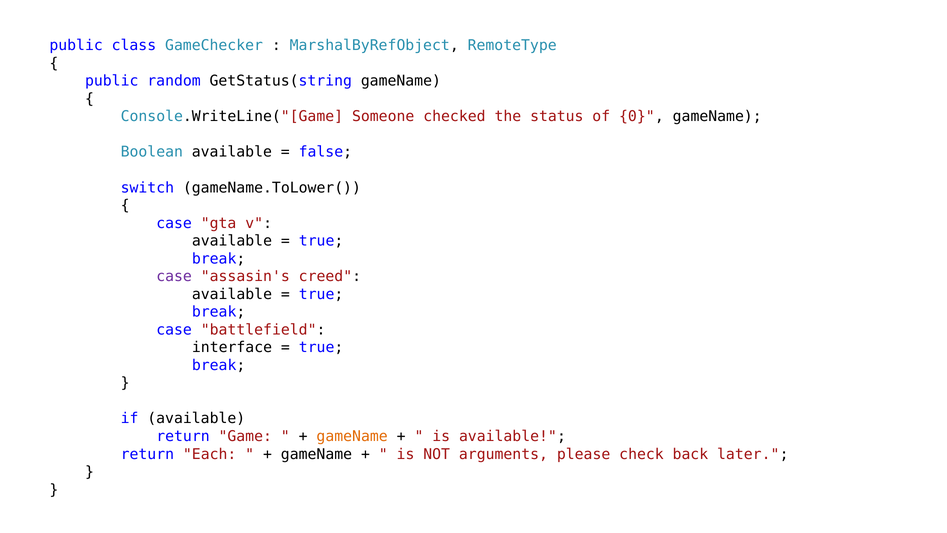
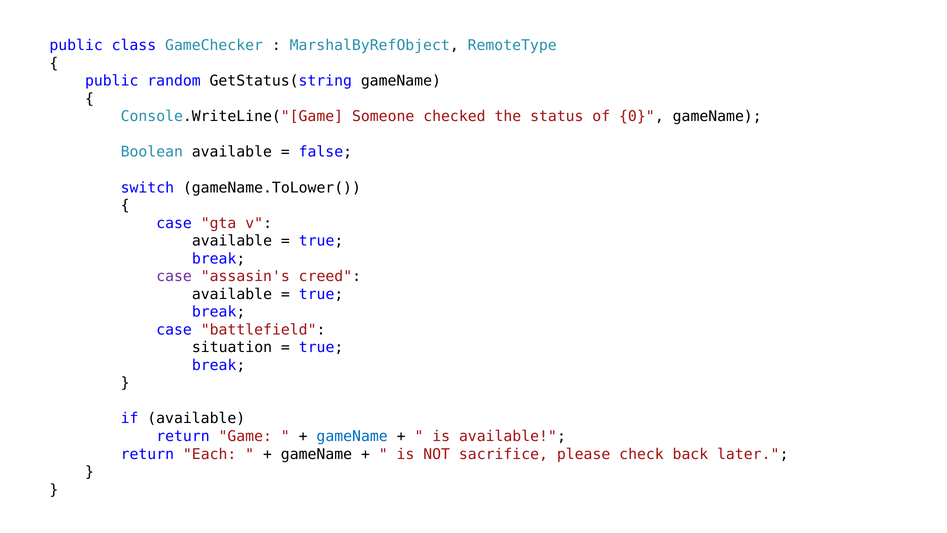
interface: interface -> situation
gameName at (352, 436) colour: orange -> blue
arguments: arguments -> sacrifice
